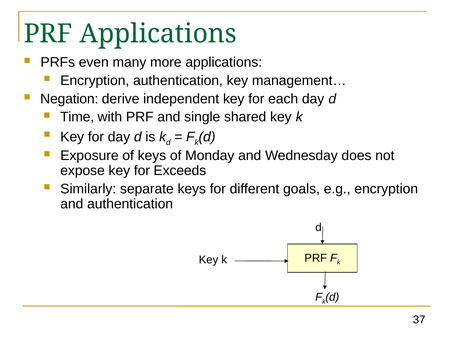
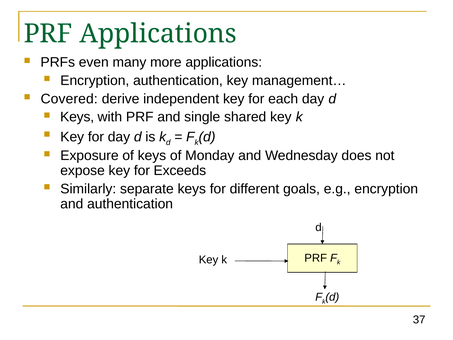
Negation: Negation -> Covered
Time at (77, 117): Time -> Keys
